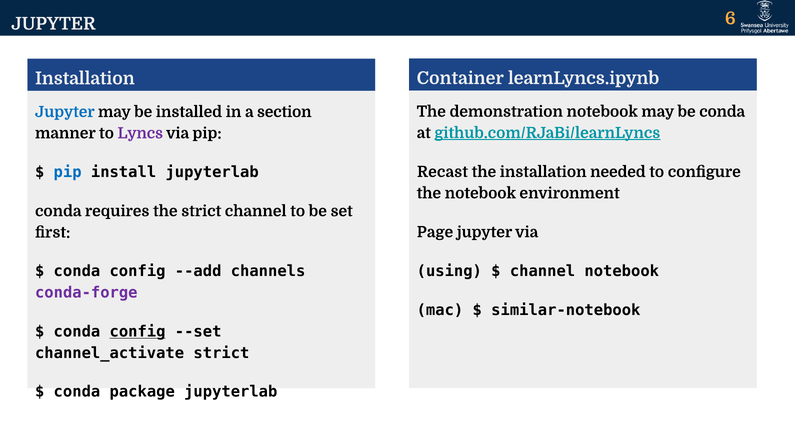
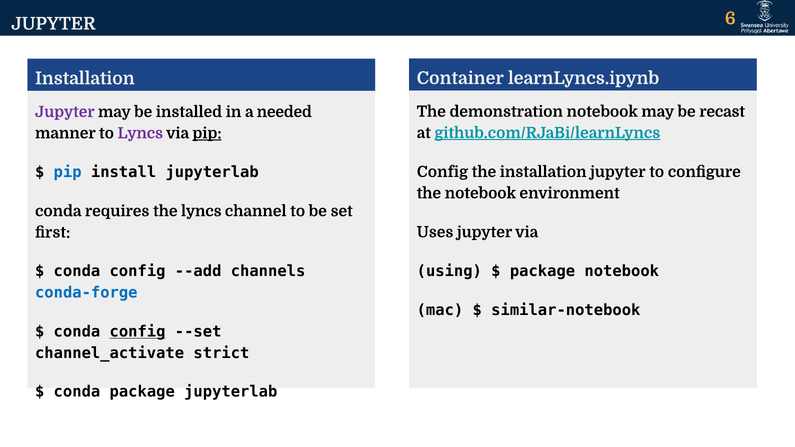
be conda: conda -> recast
Jupyter at (65, 112) colour: blue -> purple
section: section -> needed
pip at (207, 133) underline: none -> present
Recast at (442, 172): Recast -> Config
the installation needed: needed -> jupyter
the strict: strict -> lyncs
Page: Page -> Uses
channel at (543, 271): channel -> package
conda-forge colour: purple -> blue
